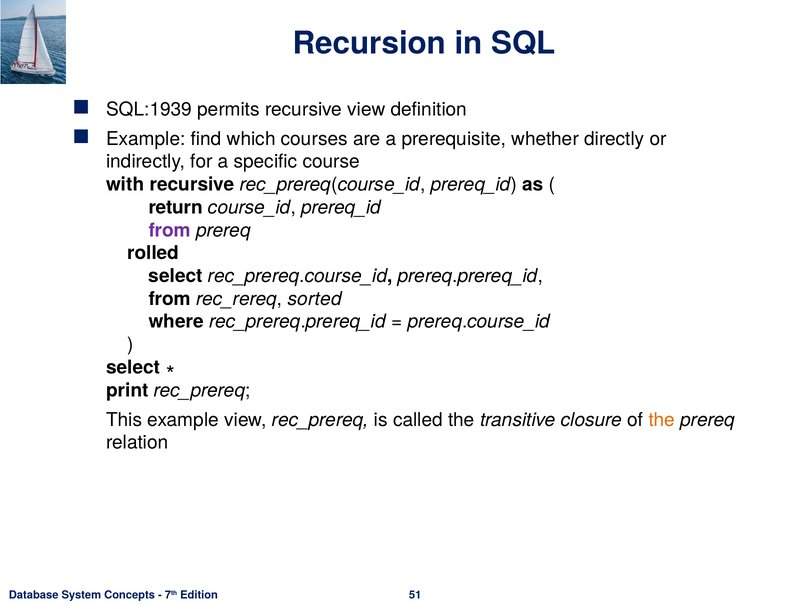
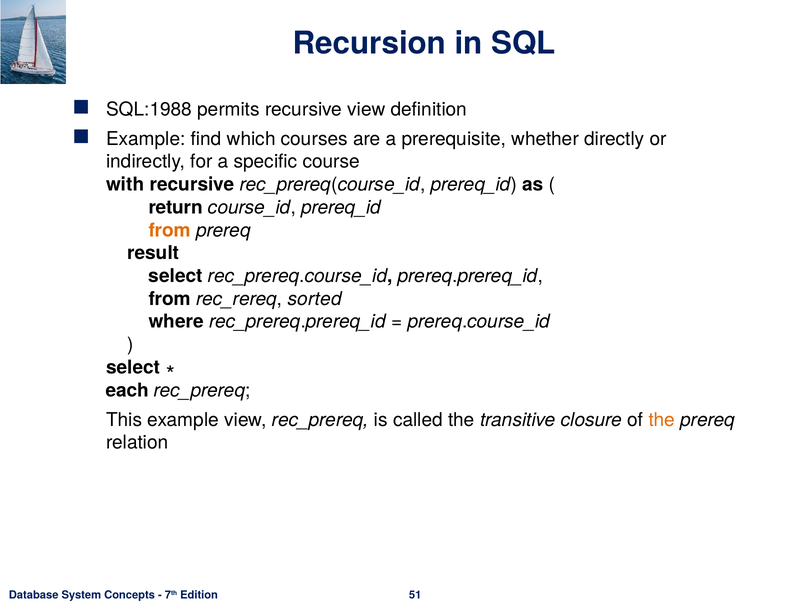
SQL:1939: SQL:1939 -> SQL:1988
from at (170, 230) colour: purple -> orange
rolled: rolled -> result
print: print -> each
